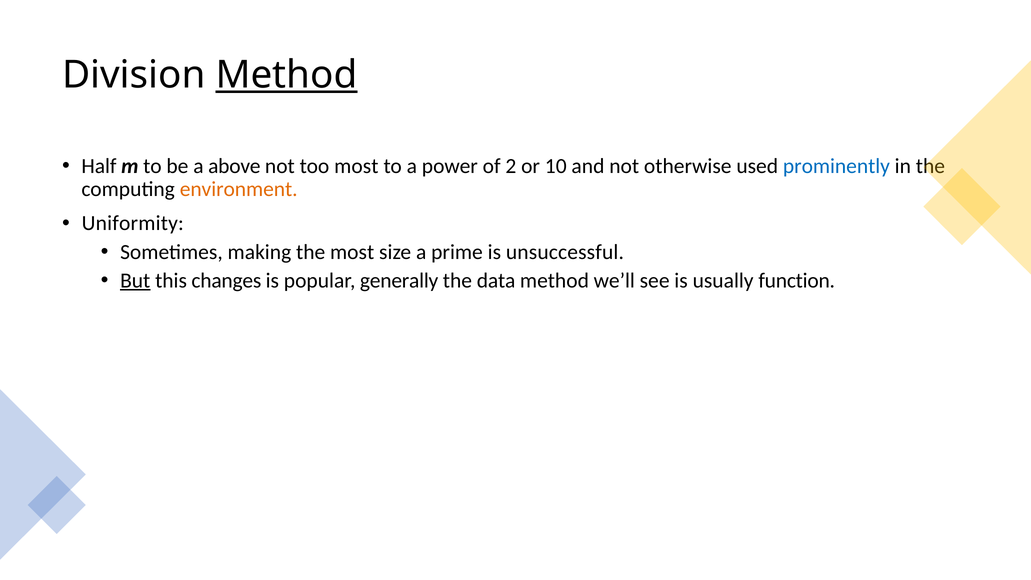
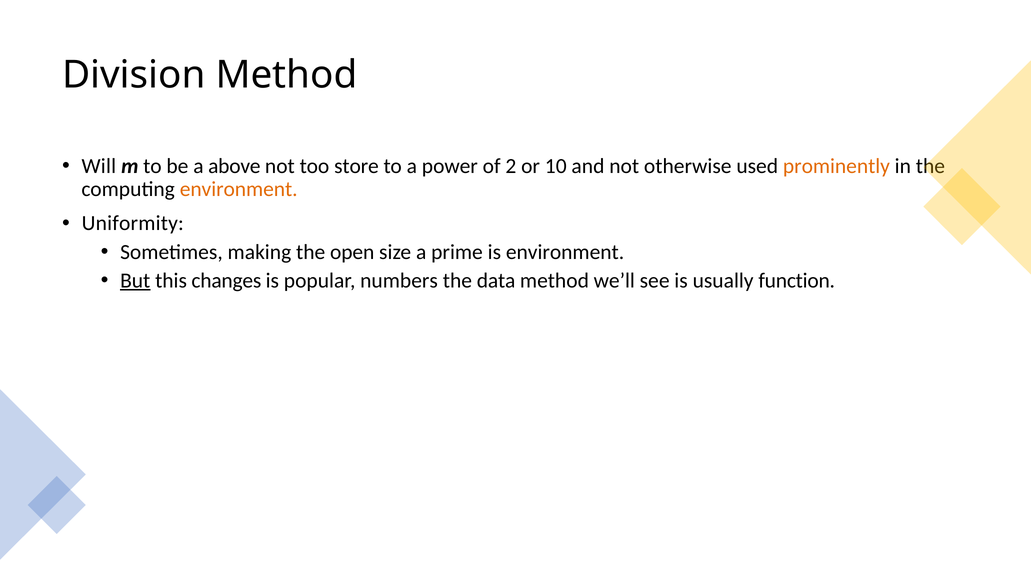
Method at (287, 75) underline: present -> none
Half: Half -> Will
too most: most -> store
prominently colour: blue -> orange
the most: most -> open
is unsuccessful: unsuccessful -> environment
generally: generally -> numbers
